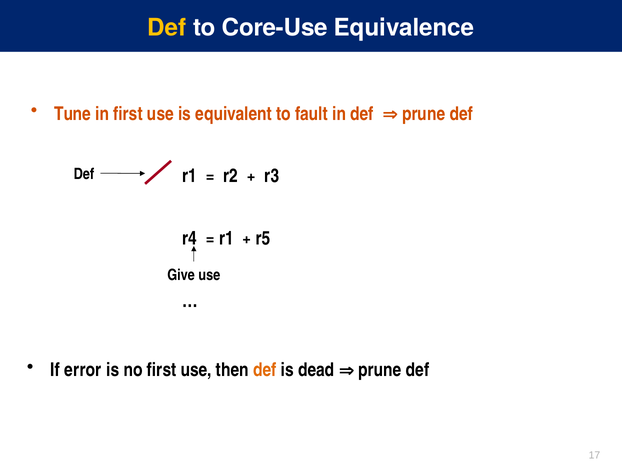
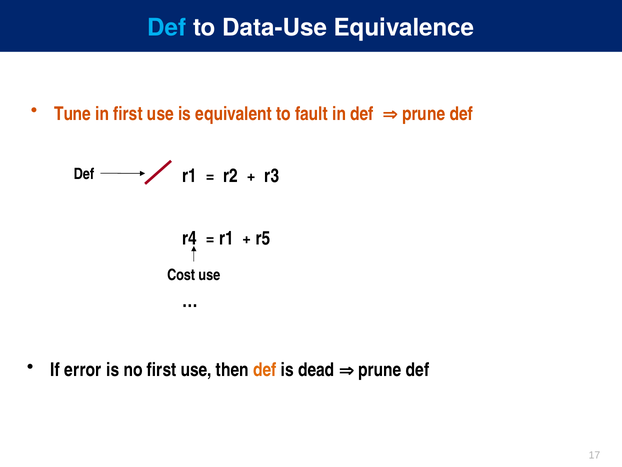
Def at (167, 28) colour: yellow -> light blue
Core-Use: Core-Use -> Data-Use
Give: Give -> Cost
